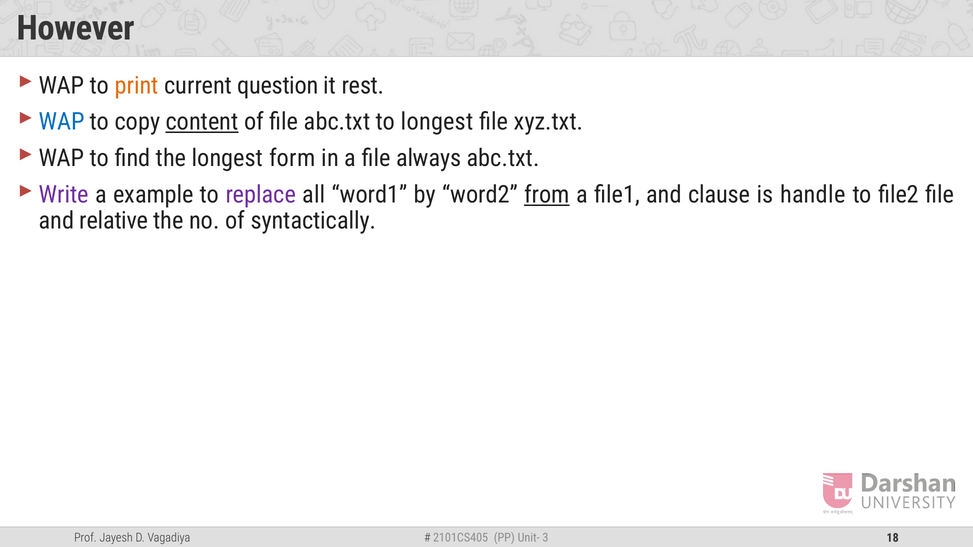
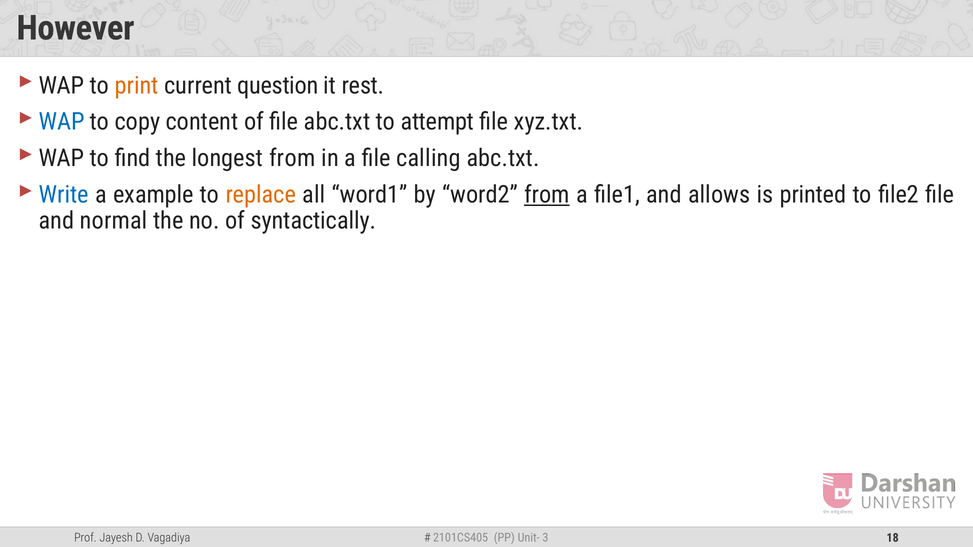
content underline: present -> none
to longest: longest -> attempt
longest form: form -> from
always: always -> calling
Write colour: purple -> blue
replace colour: purple -> orange
clause: clause -> allows
handle: handle -> printed
relative: relative -> normal
